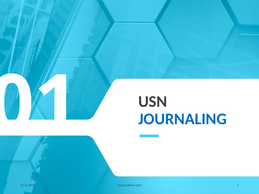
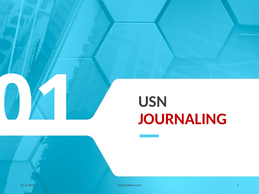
JOURNALING colour: blue -> red
